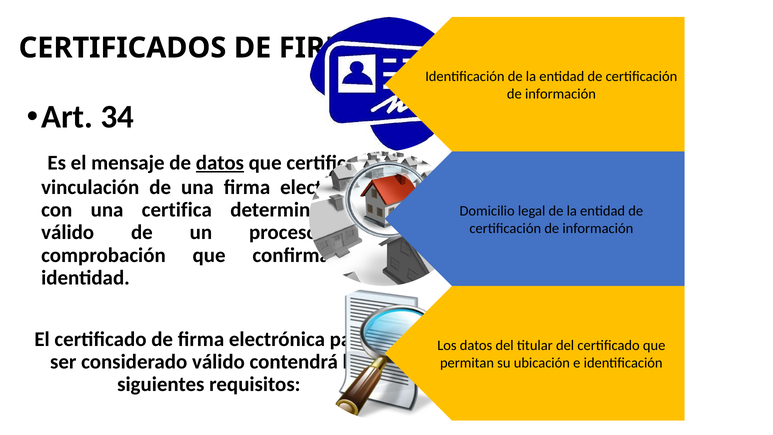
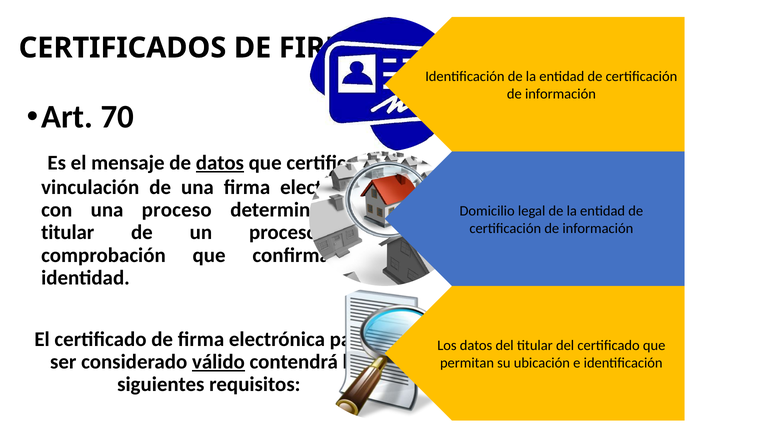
34: 34 -> 70
una certifica: certifica -> proceso
válido at (68, 232): válido -> titular
válido at (218, 362) underline: none -> present
